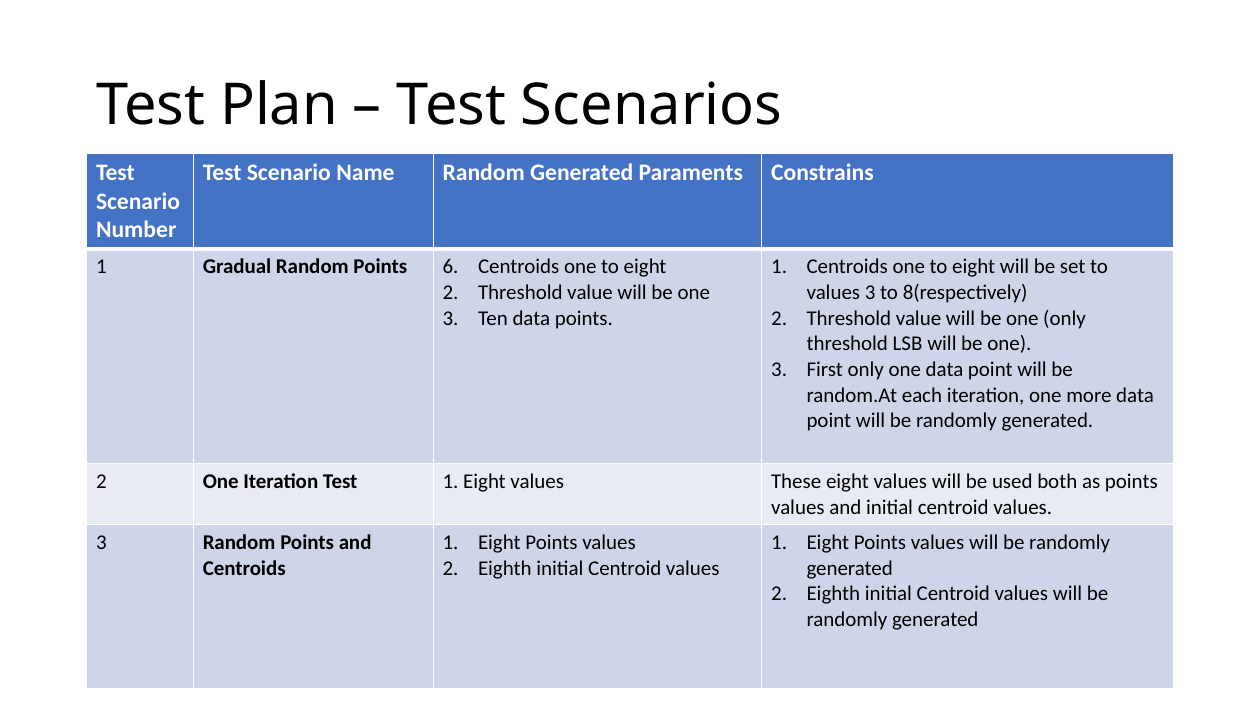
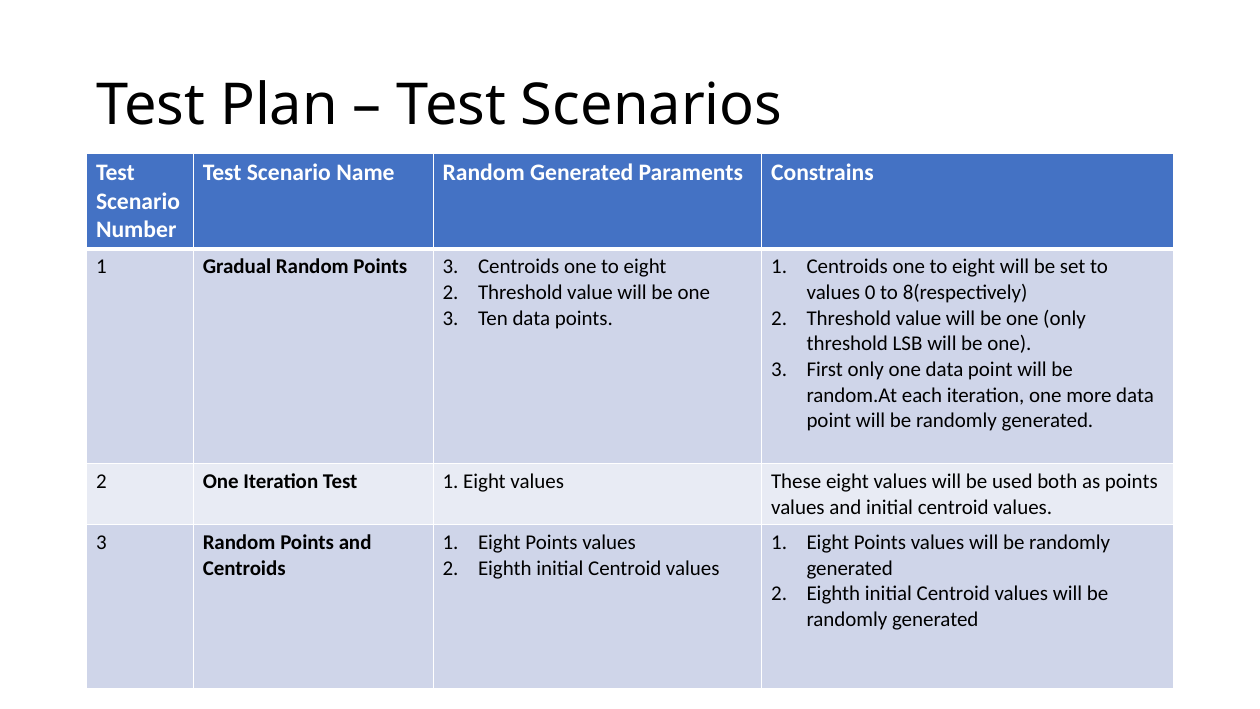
Points 6: 6 -> 3
3 at (870, 292): 3 -> 0
